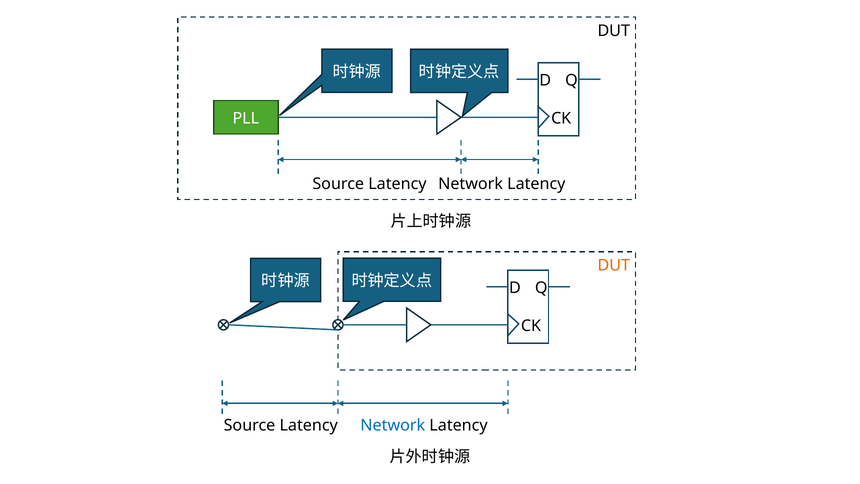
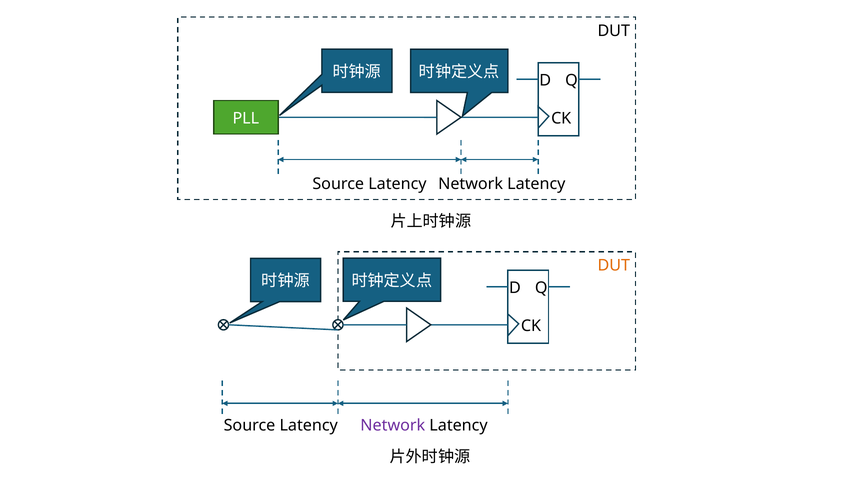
Network at (393, 425) colour: blue -> purple
